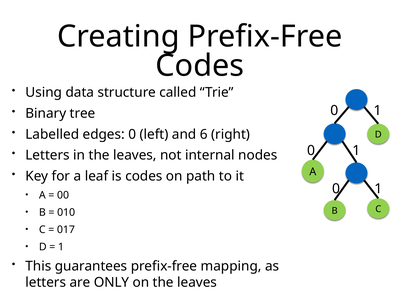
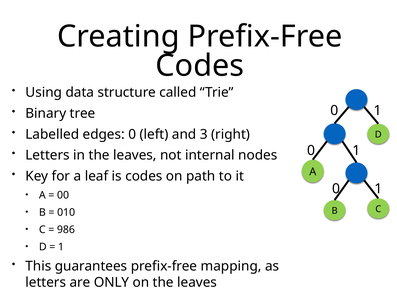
6: 6 -> 3
017: 017 -> 986
